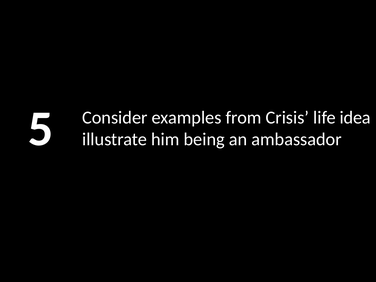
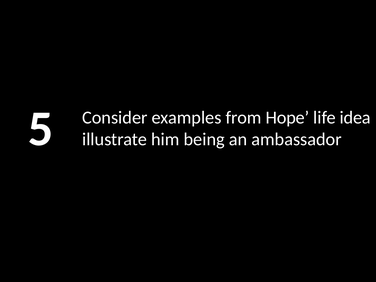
Crisis: Crisis -> Hope
